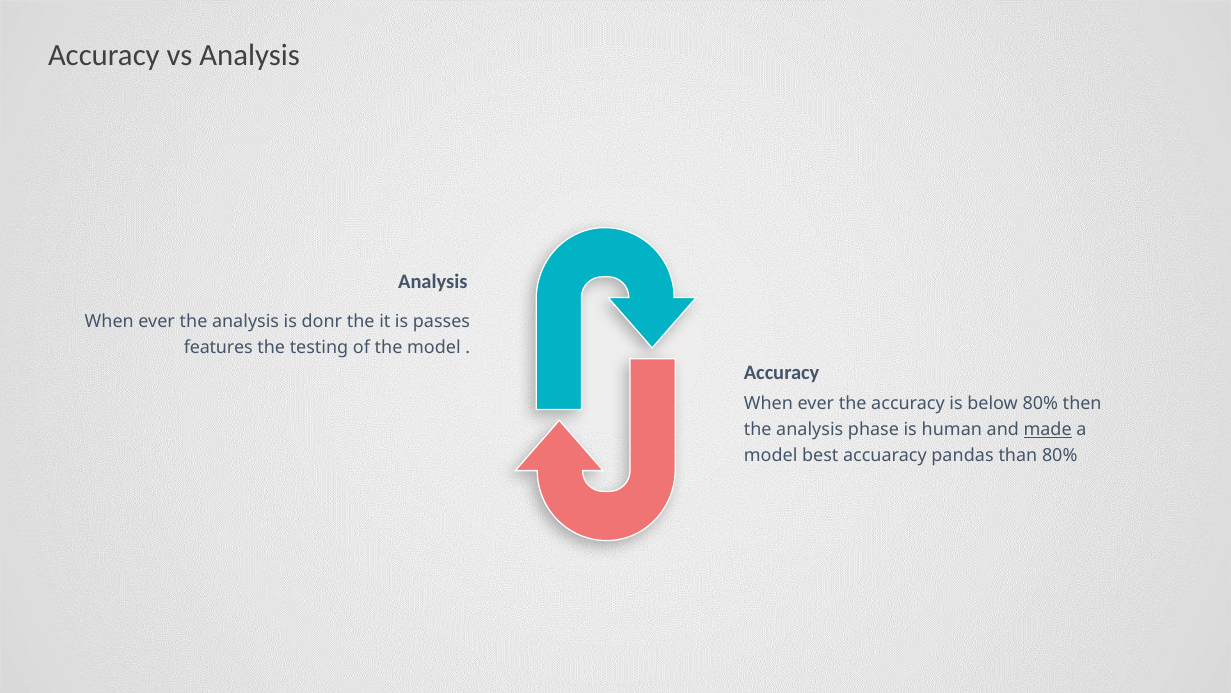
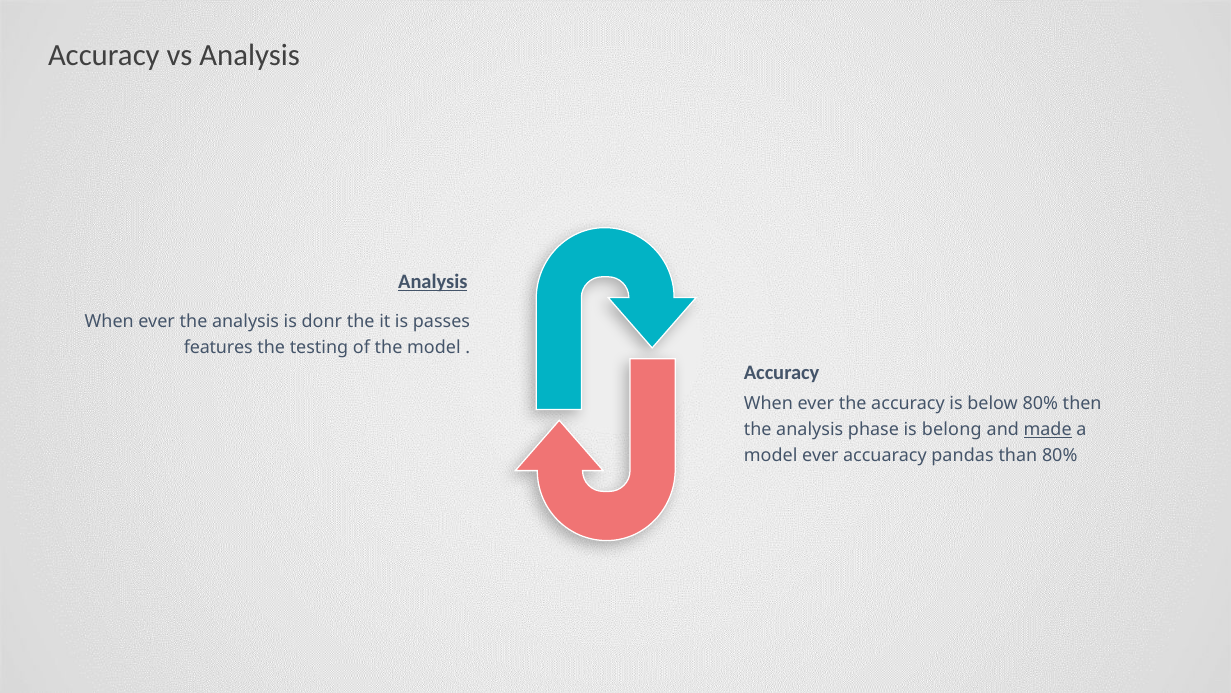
Analysis at (433, 281) underline: none -> present
human: human -> belong
model best: best -> ever
